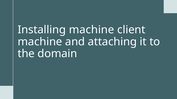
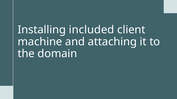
Installing machine: machine -> included
